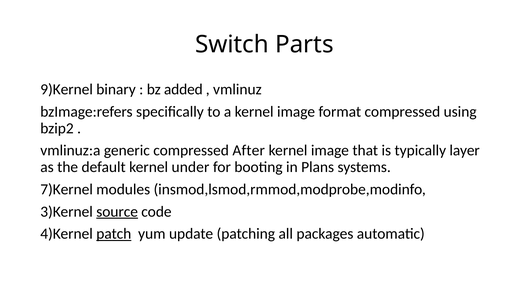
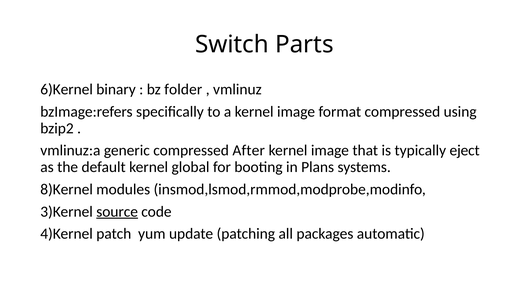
9)Kernel: 9)Kernel -> 6)Kernel
added: added -> folder
layer: layer -> eject
under: under -> global
7)Kernel: 7)Kernel -> 8)Kernel
patch underline: present -> none
